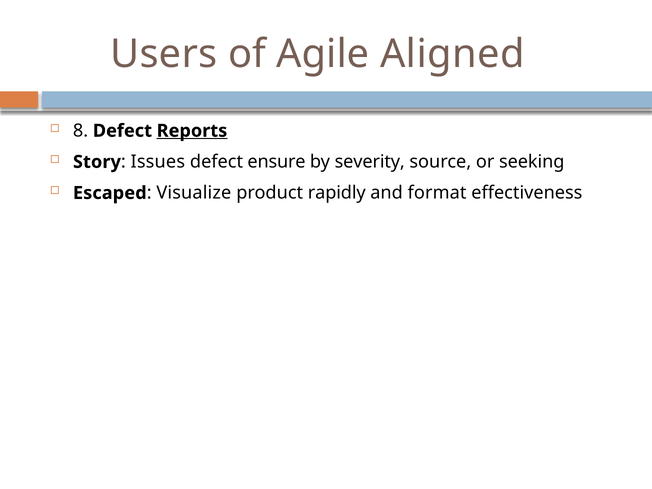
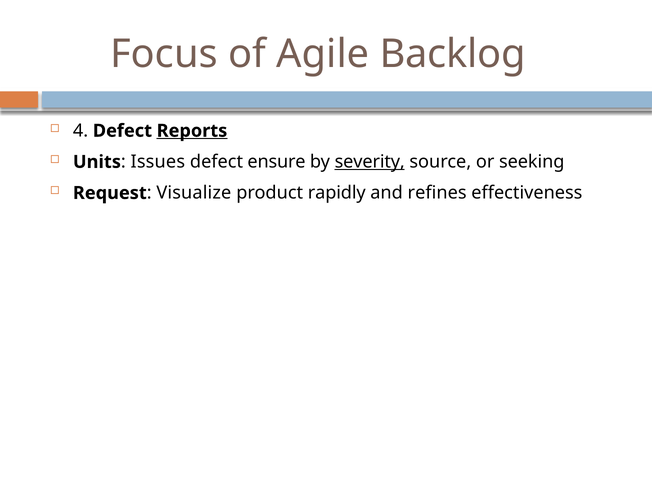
Users: Users -> Focus
Aligned: Aligned -> Backlog
8: 8 -> 4
Story: Story -> Units
severity underline: none -> present
Escaped: Escaped -> Request
format: format -> refines
